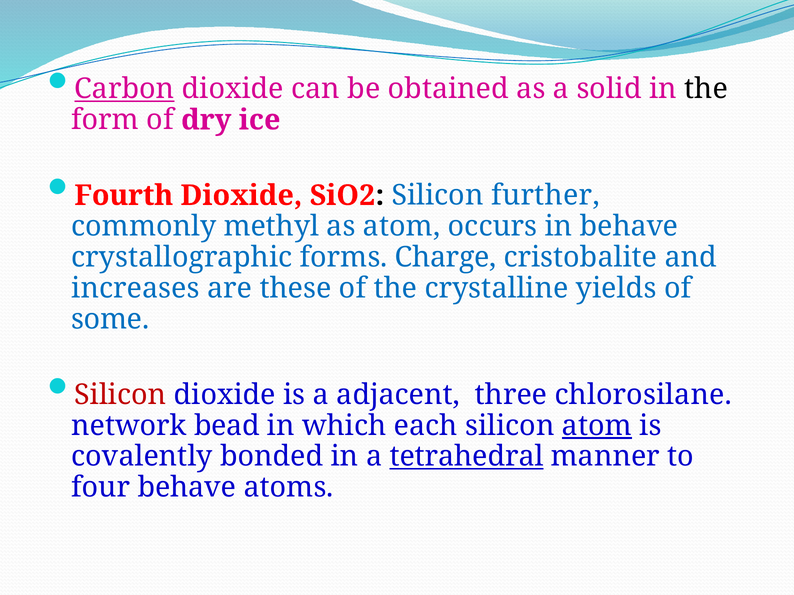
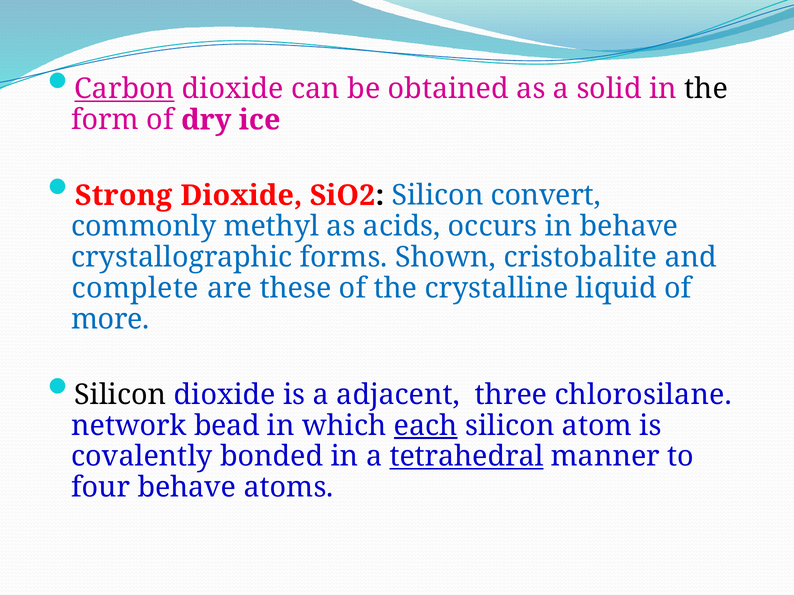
Fourth: Fourth -> Strong
further: further -> convert
as atom: atom -> acids
Charge: Charge -> Shown
increases: increases -> complete
yields: yields -> liquid
some: some -> more
Silicon at (120, 395) colour: red -> black
each underline: none -> present
atom at (597, 426) underline: present -> none
